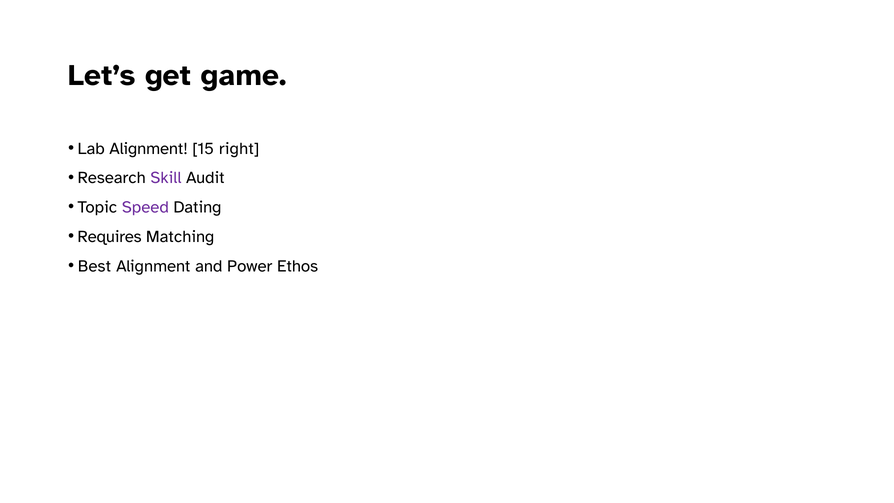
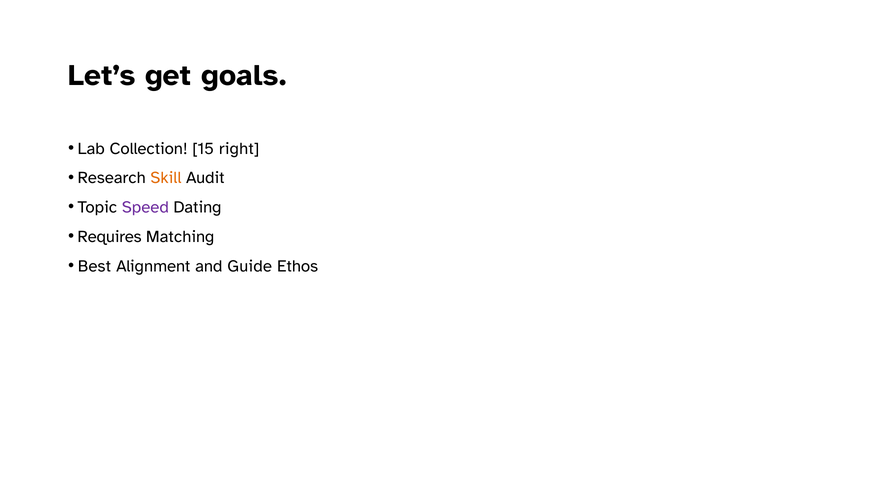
game: game -> goals
Lab Alignment: Alignment -> Collection
Skill colour: purple -> orange
Power: Power -> Guide
